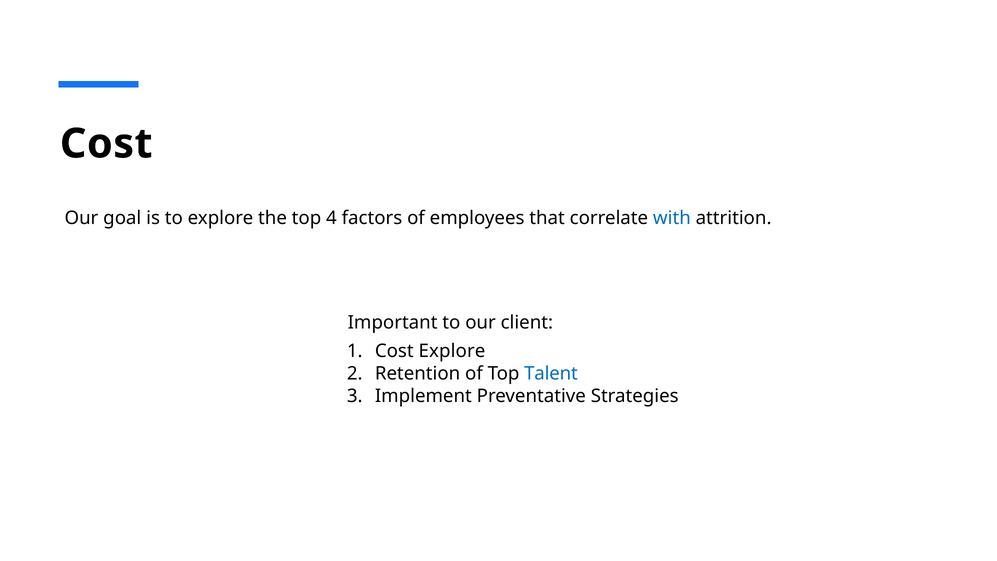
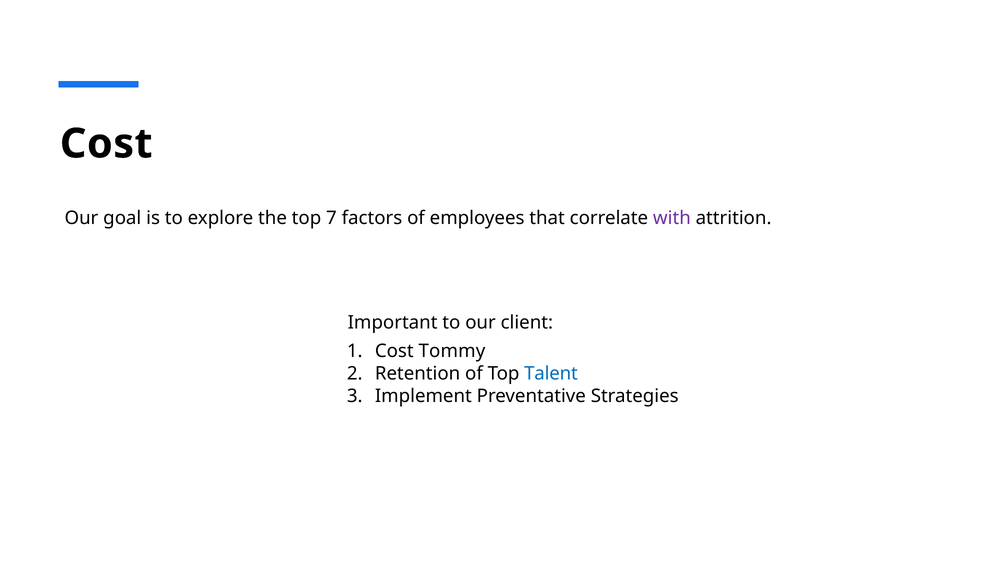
4: 4 -> 7
with colour: blue -> purple
Cost Explore: Explore -> Tommy
